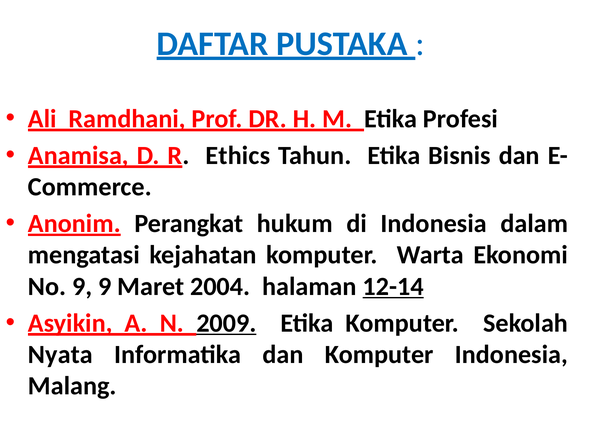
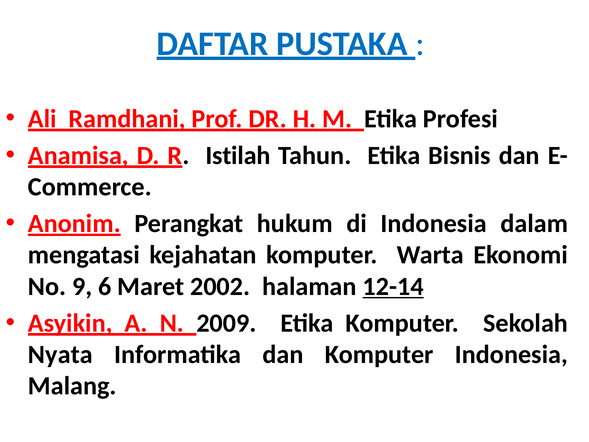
Ethics: Ethics -> Istilah
9 9: 9 -> 6
2004: 2004 -> 2002
2009 underline: present -> none
